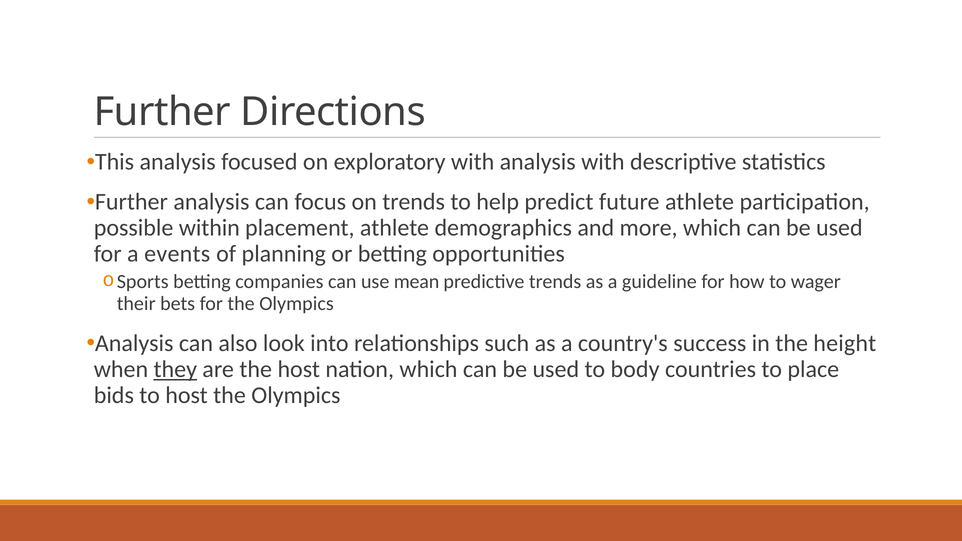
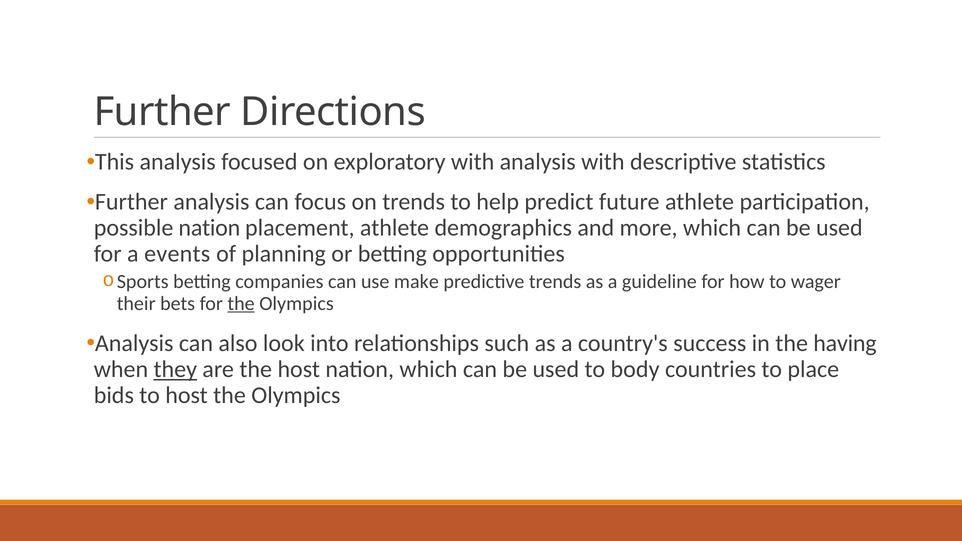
possible within: within -> nation
mean: mean -> make
the at (241, 304) underline: none -> present
height: height -> having
